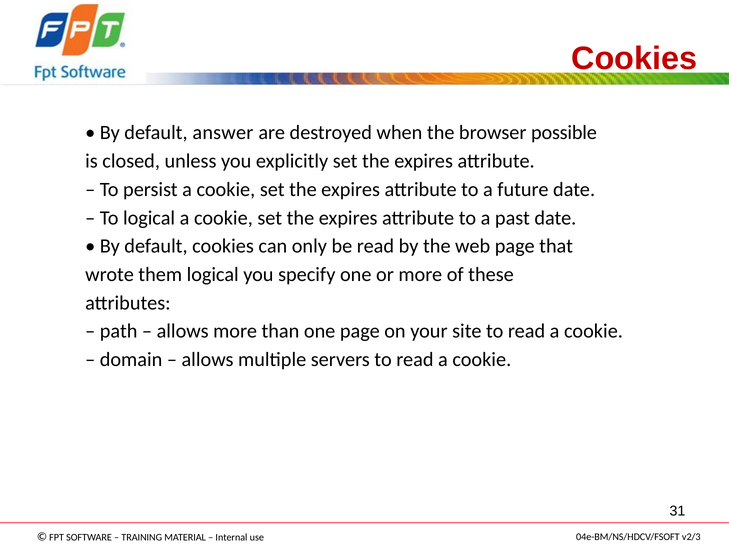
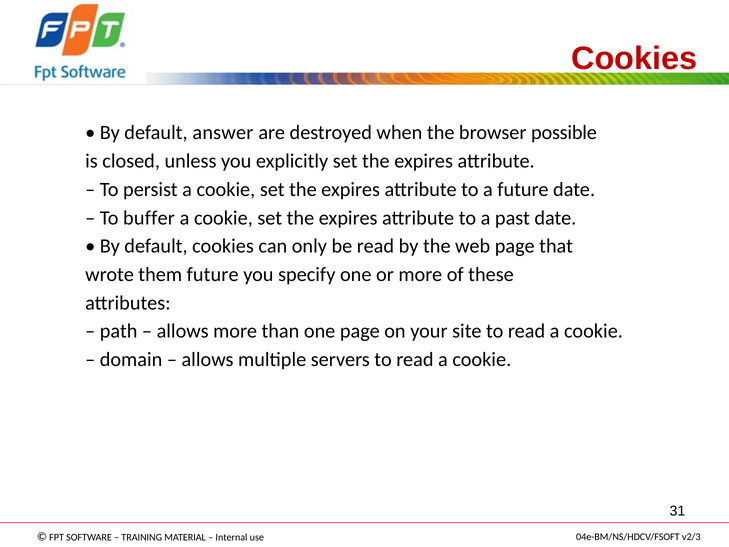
To logical: logical -> buffer
them logical: logical -> future
